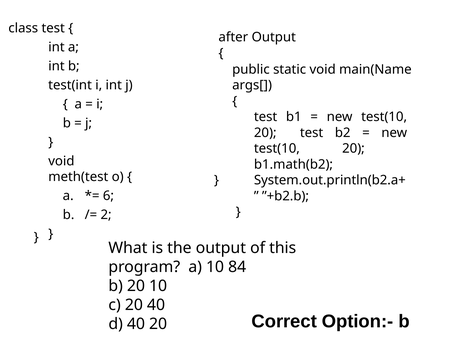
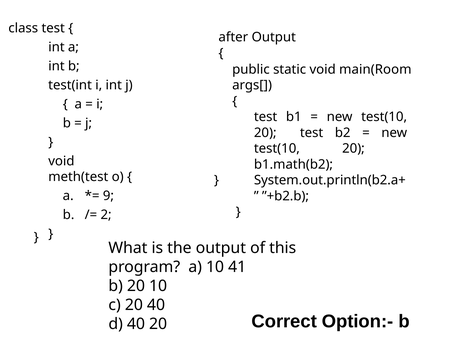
main(Name: main(Name -> main(Room
6: 6 -> 9
84: 84 -> 41
